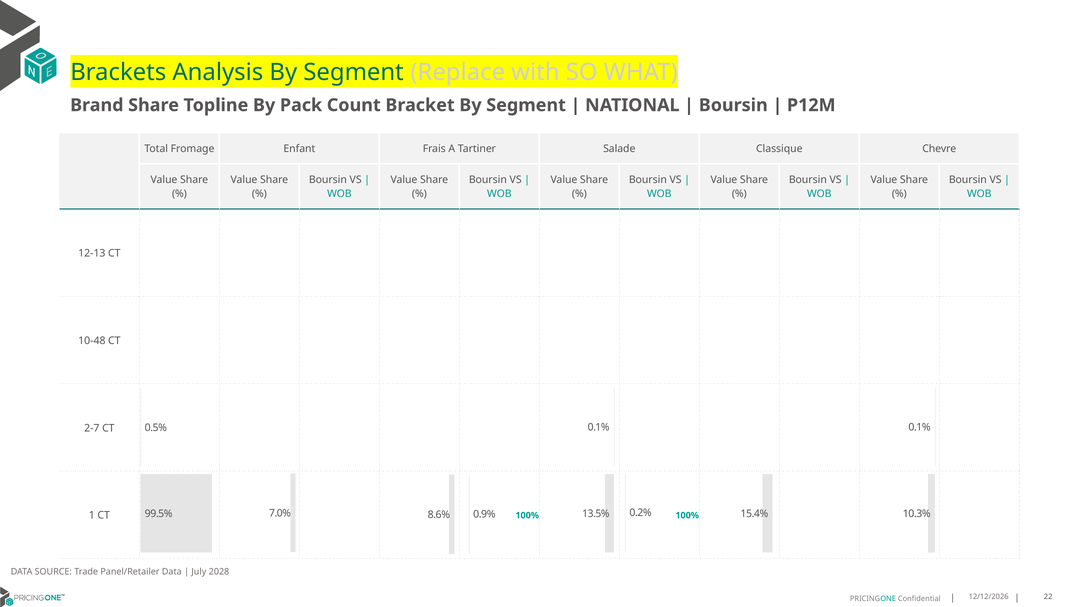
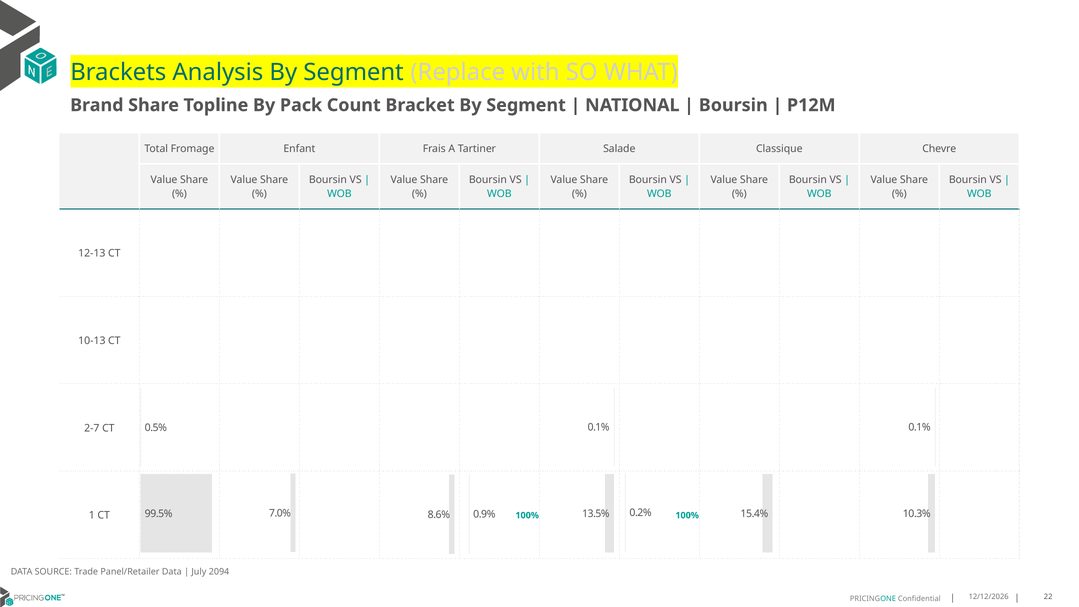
10-48: 10-48 -> 10-13
2028: 2028 -> 2094
